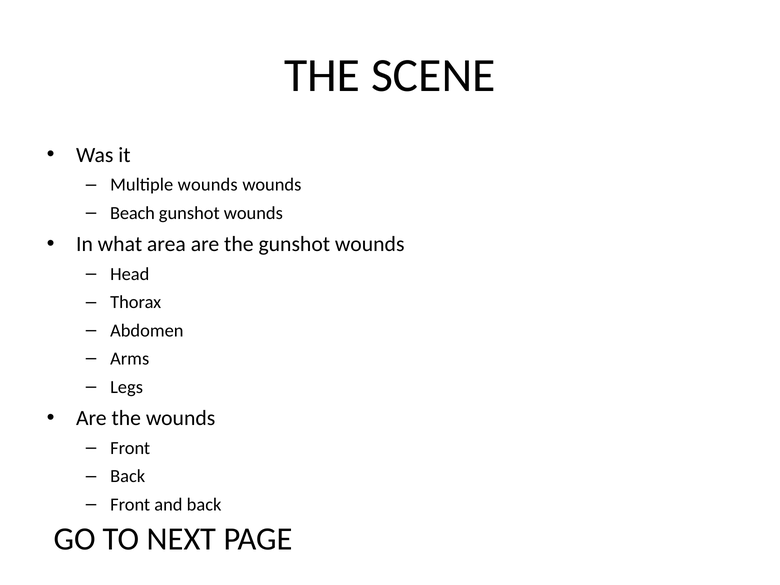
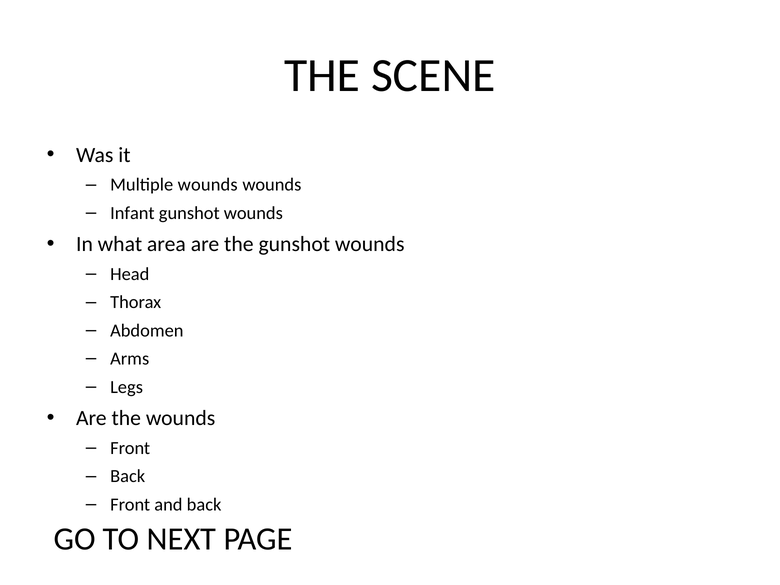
Beach: Beach -> Infant
